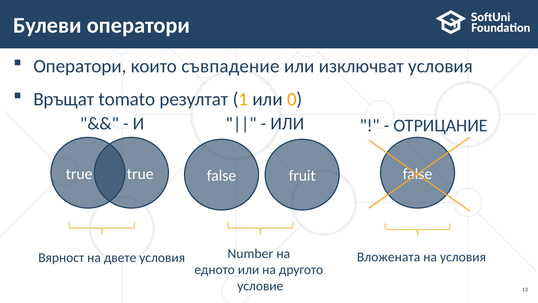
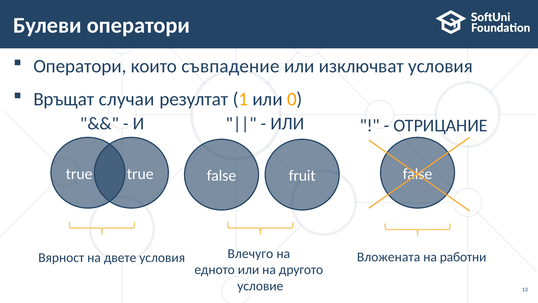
tomato: tomato -> случаи
на условия: условия -> работни
Number: Number -> Влечуго
